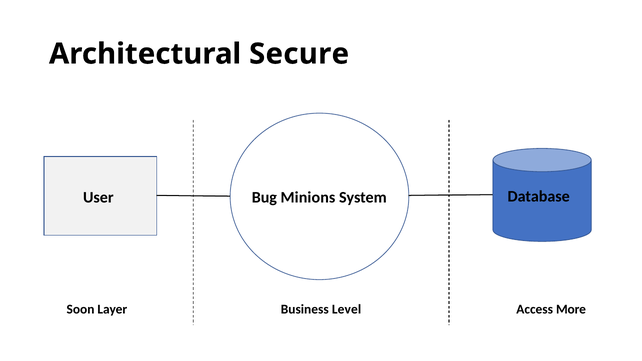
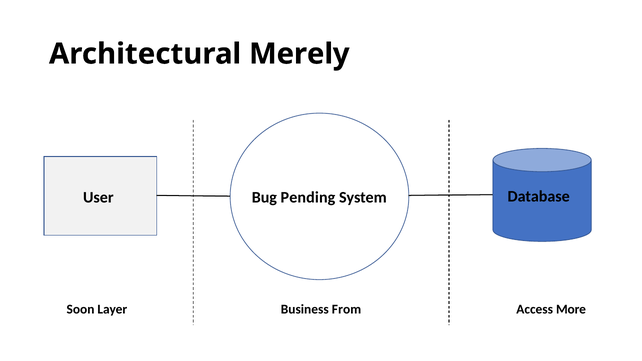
Secure: Secure -> Merely
Minions: Minions -> Pending
Level: Level -> From
